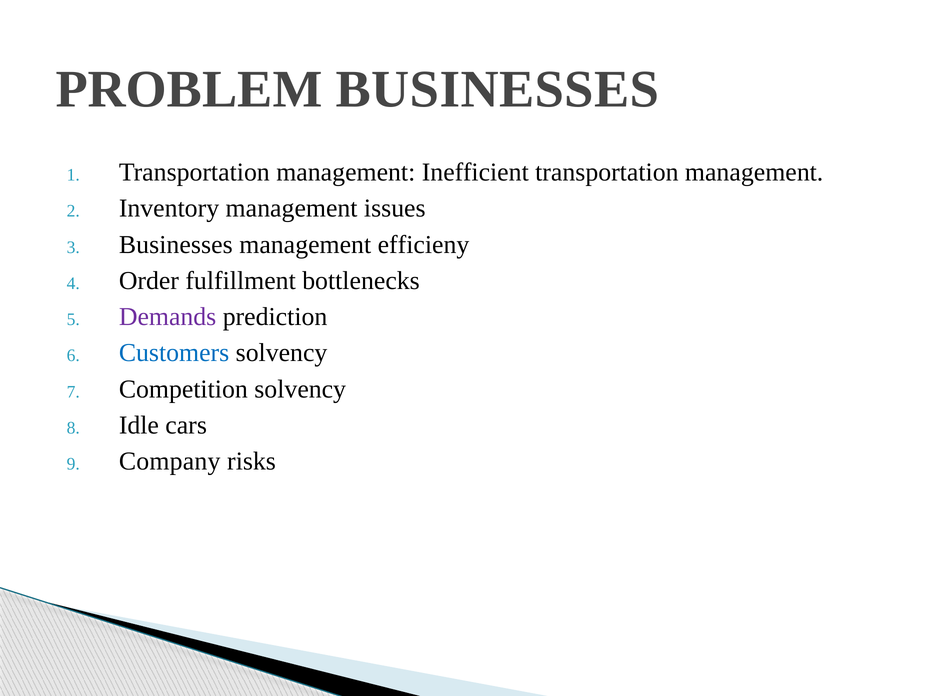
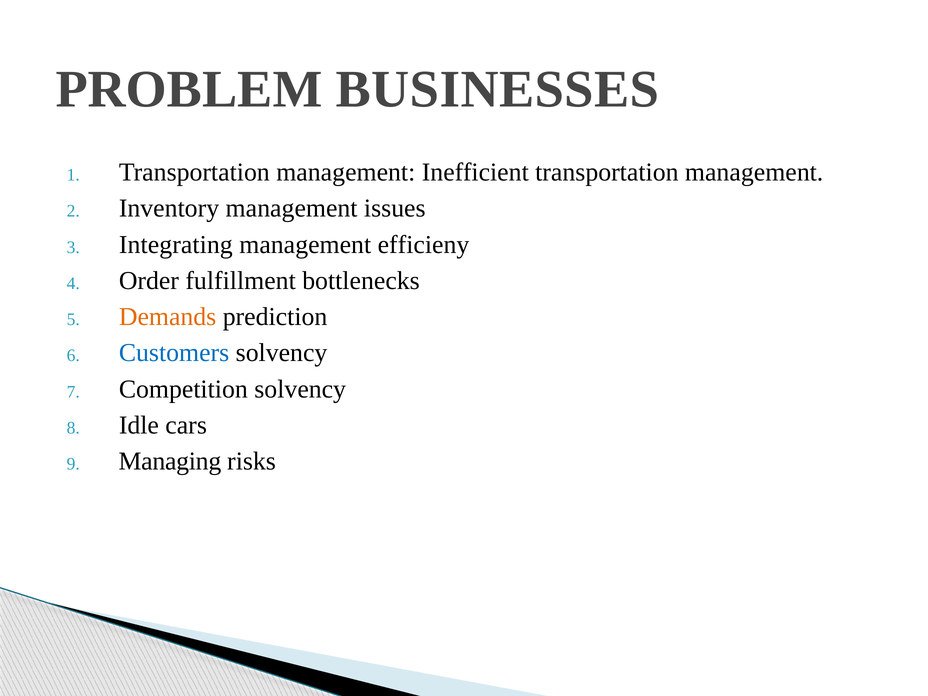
Businesses at (176, 244): Businesses -> Integrating
Demands colour: purple -> orange
Company: Company -> Managing
